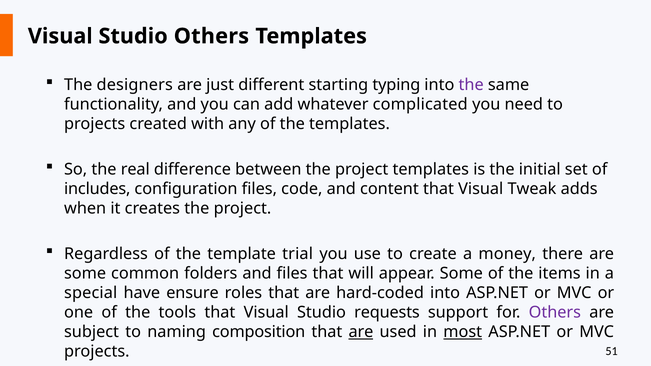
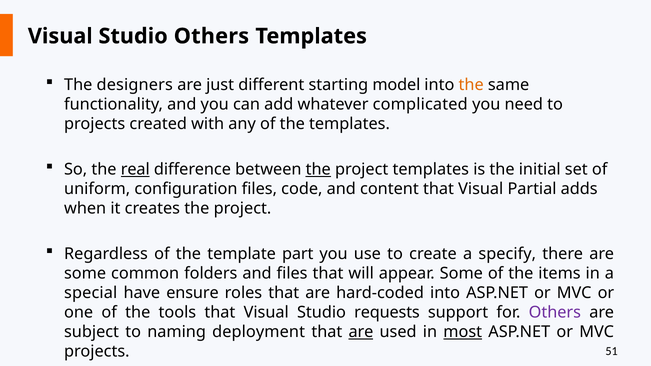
typing: typing -> model
the at (471, 85) colour: purple -> orange
real underline: none -> present
the at (318, 170) underline: none -> present
includes: includes -> uniform
Tweak: Tweak -> Partial
trial: trial -> part
money: money -> specify
composition: composition -> deployment
